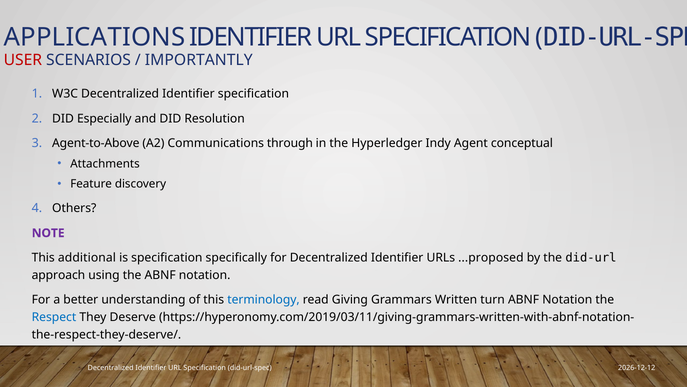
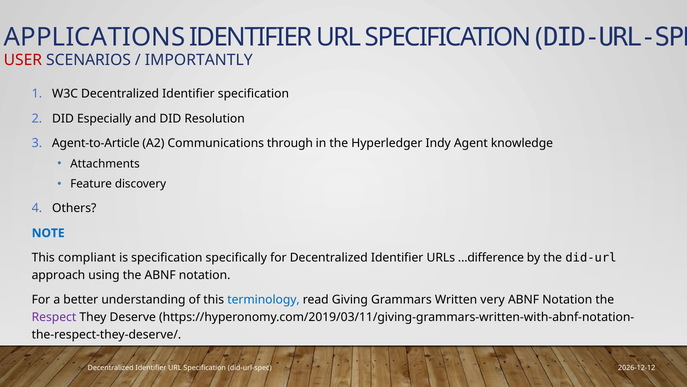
Agent-to-Above: Agent-to-Above -> Agent-to-Article
conceptual: conceptual -> knowledge
NOTE colour: purple -> blue
additional: additional -> compliant
...proposed: ...proposed -> ...difference
turn: turn -> very
Respect colour: blue -> purple
